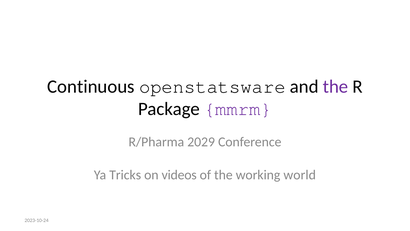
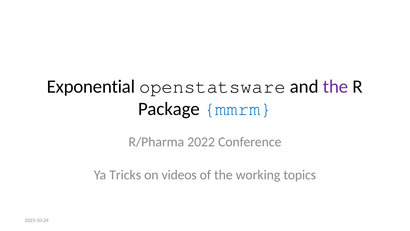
Continuous: Continuous -> Exponential
mmrm colour: purple -> blue
2029: 2029 -> 2022
world: world -> topics
